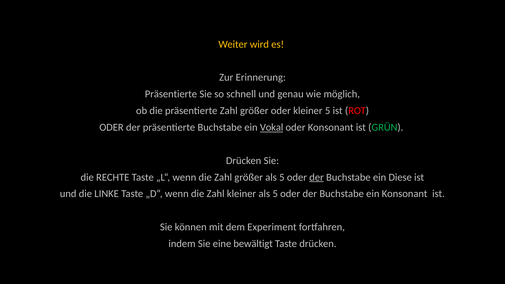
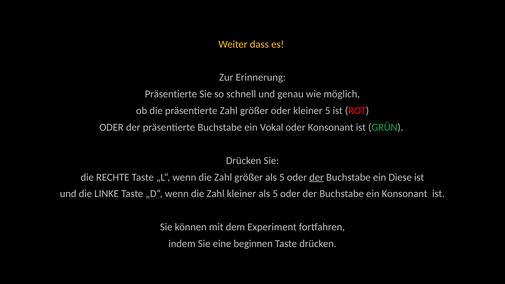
wird: wird -> dass
Vokal underline: present -> none
bewältigt: bewältigt -> beginnen
